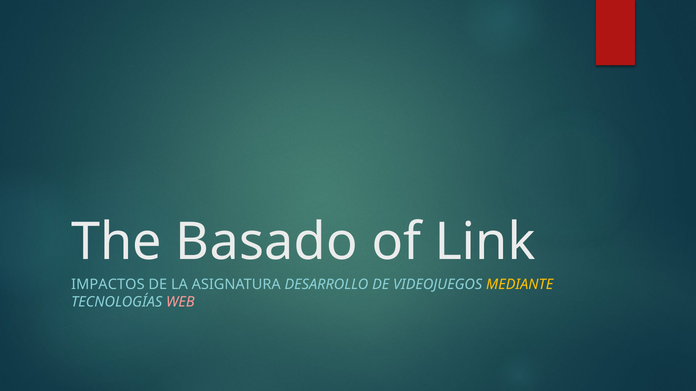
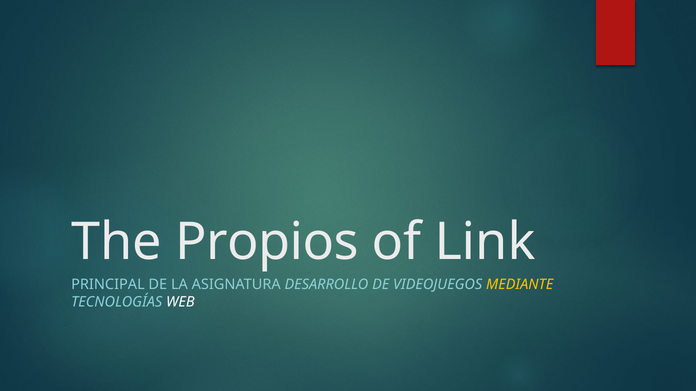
Basado: Basado -> Propios
IMPACTOS: IMPACTOS -> PRINCIPAL
WEB colour: pink -> white
